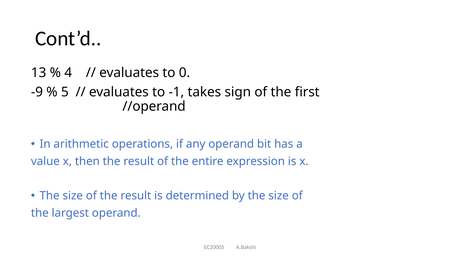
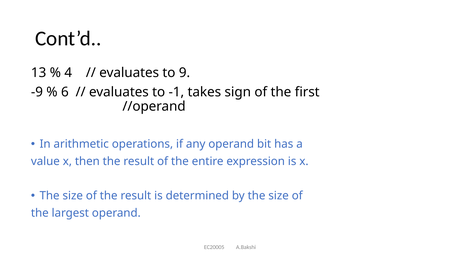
0: 0 -> 9
5: 5 -> 6
